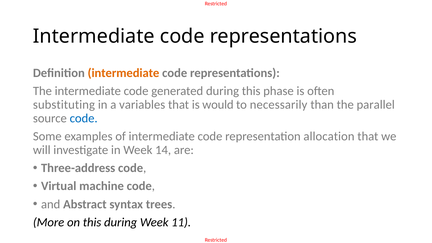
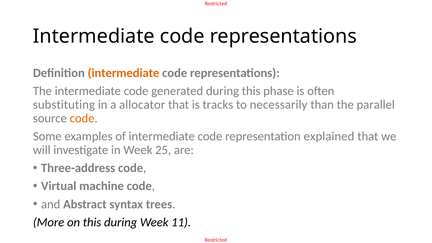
variables: variables -> allocator
would: would -> tracks
code at (84, 118) colour: blue -> orange
allocation: allocation -> explained
14: 14 -> 25
